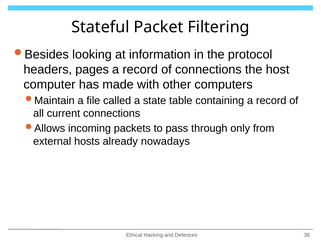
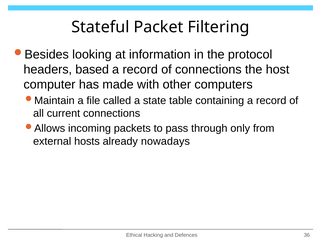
pages: pages -> based
